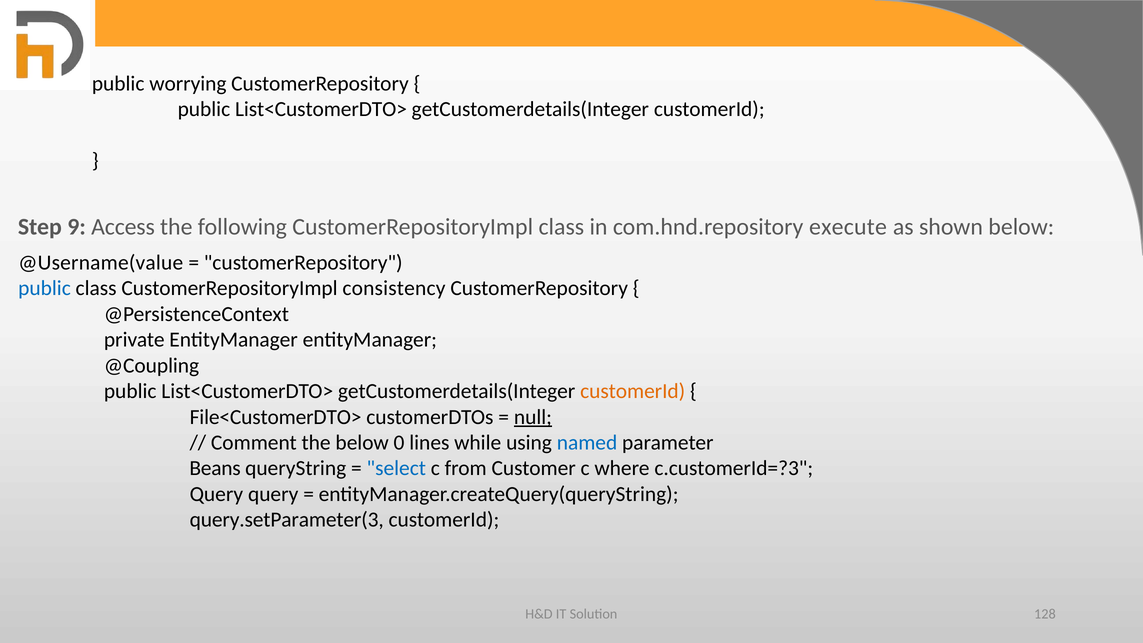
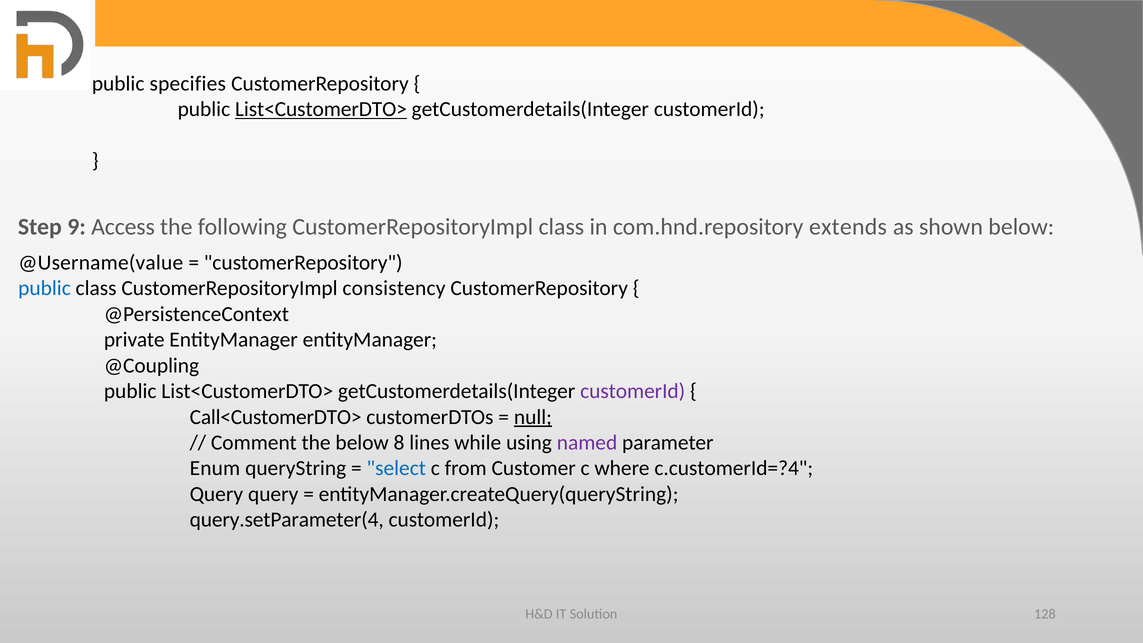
worrying: worrying -> specifies
List<CustomerDTO> at (321, 109) underline: none -> present
execute: execute -> extends
customerId at (633, 391) colour: orange -> purple
File<CustomerDTO>: File<CustomerDTO> -> Call<CustomerDTO>
0: 0 -> 8
named colour: blue -> purple
Beans: Beans -> Enum
c.customerId=?3: c.customerId=?3 -> c.customerId=?4
query.setParameter(3: query.setParameter(3 -> query.setParameter(4
